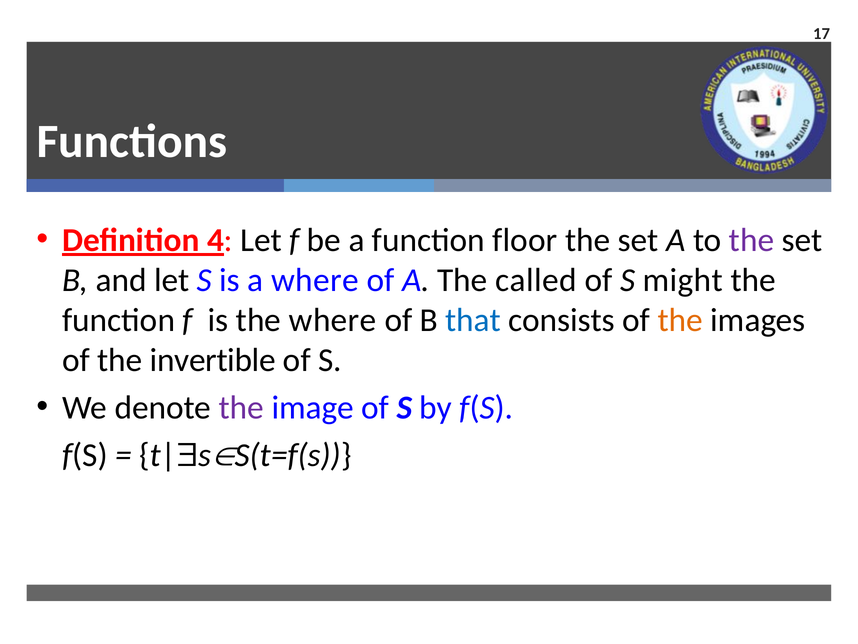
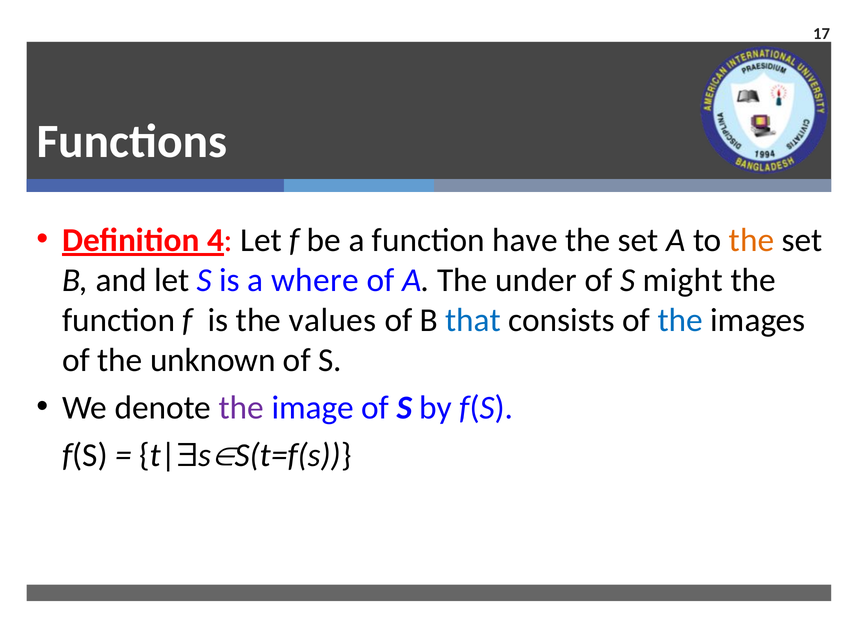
floor: floor -> have
the at (752, 240) colour: purple -> orange
called: called -> under
the where: where -> values
the at (680, 320) colour: orange -> blue
invertible: invertible -> unknown
